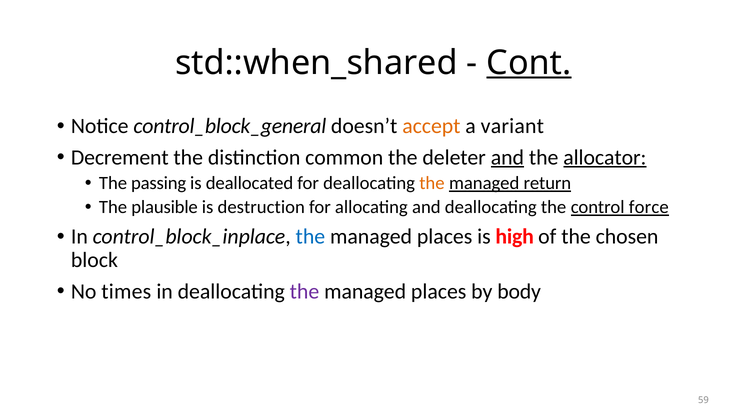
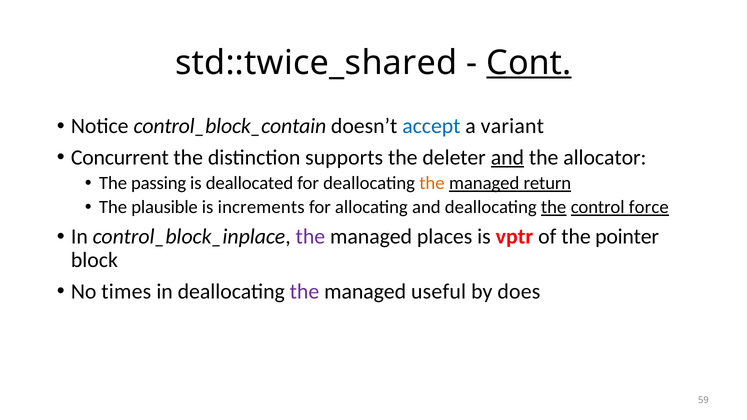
std::when_shared: std::when_shared -> std::twice_shared
control_block_general: control_block_general -> control_block_contain
accept colour: orange -> blue
Decrement: Decrement -> Concurrent
common: common -> supports
allocator underline: present -> none
destruction: destruction -> increments
the at (554, 207) underline: none -> present
the at (310, 237) colour: blue -> purple
high: high -> vptr
chosen: chosen -> pointer
places at (439, 292): places -> useful
body: body -> does
